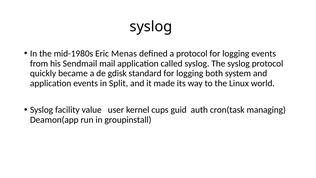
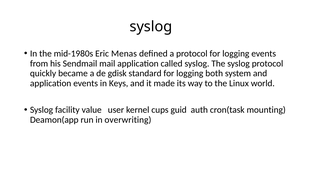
Split: Split -> Keys
managing: managing -> mounting
groupinstall: groupinstall -> overwriting
